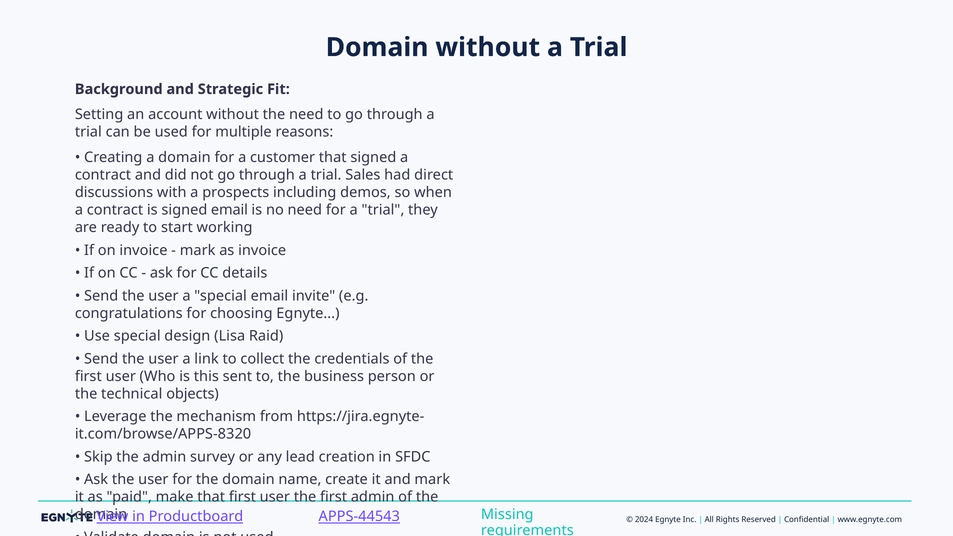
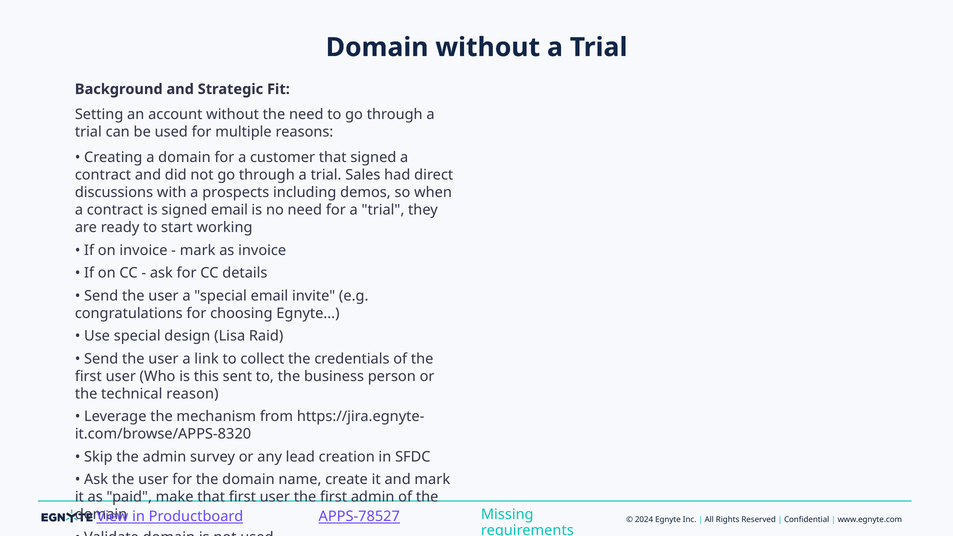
objects: objects -> reason
APPS-44543: APPS-44543 -> APPS-78527
